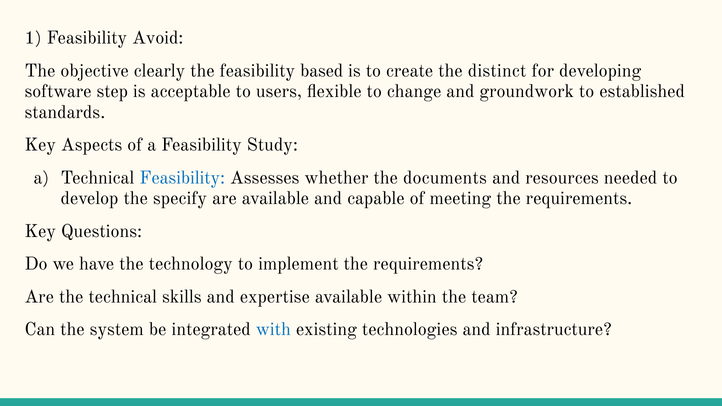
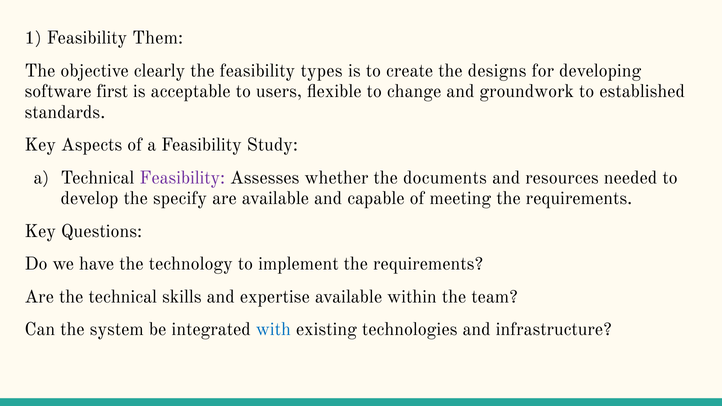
Avoid: Avoid -> Them
based: based -> types
distinct: distinct -> designs
step: step -> first
Feasibility at (182, 178) colour: blue -> purple
